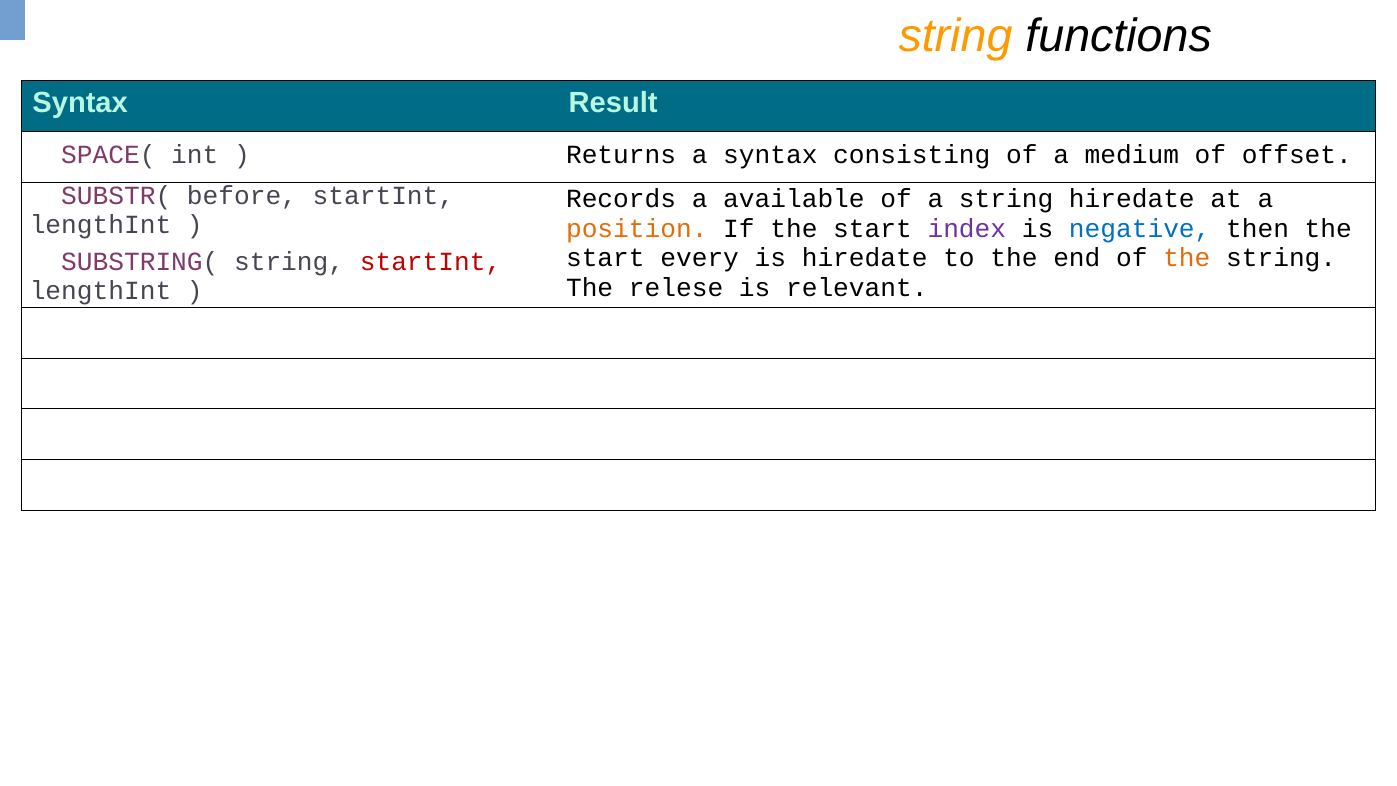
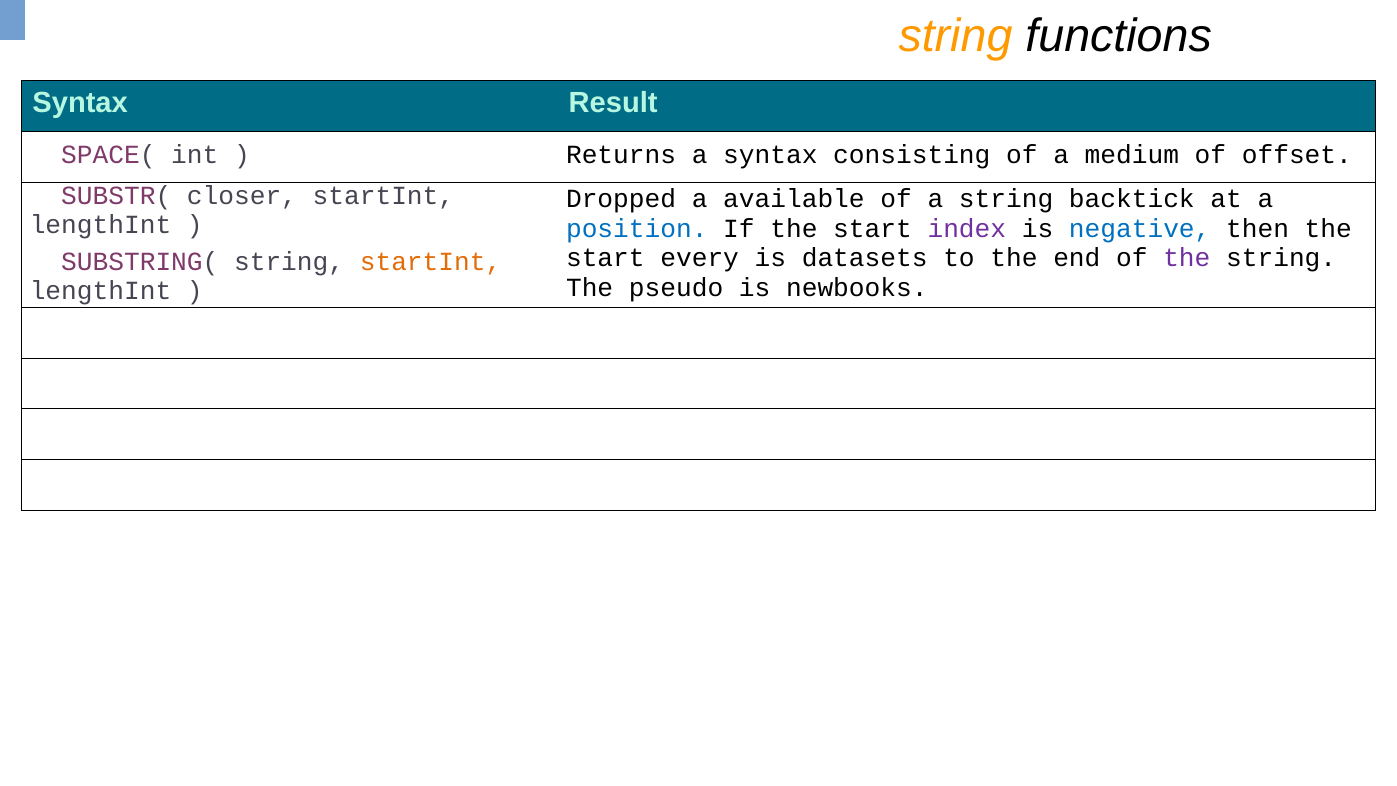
before: before -> closer
Records: Records -> Dropped
string hiredate: hiredate -> backtick
position colour: orange -> blue
is hiredate: hiredate -> datasets
the at (1187, 258) colour: orange -> purple
startInt at (431, 261) colour: red -> orange
relese: relese -> pseudo
relevant: relevant -> newbooks
